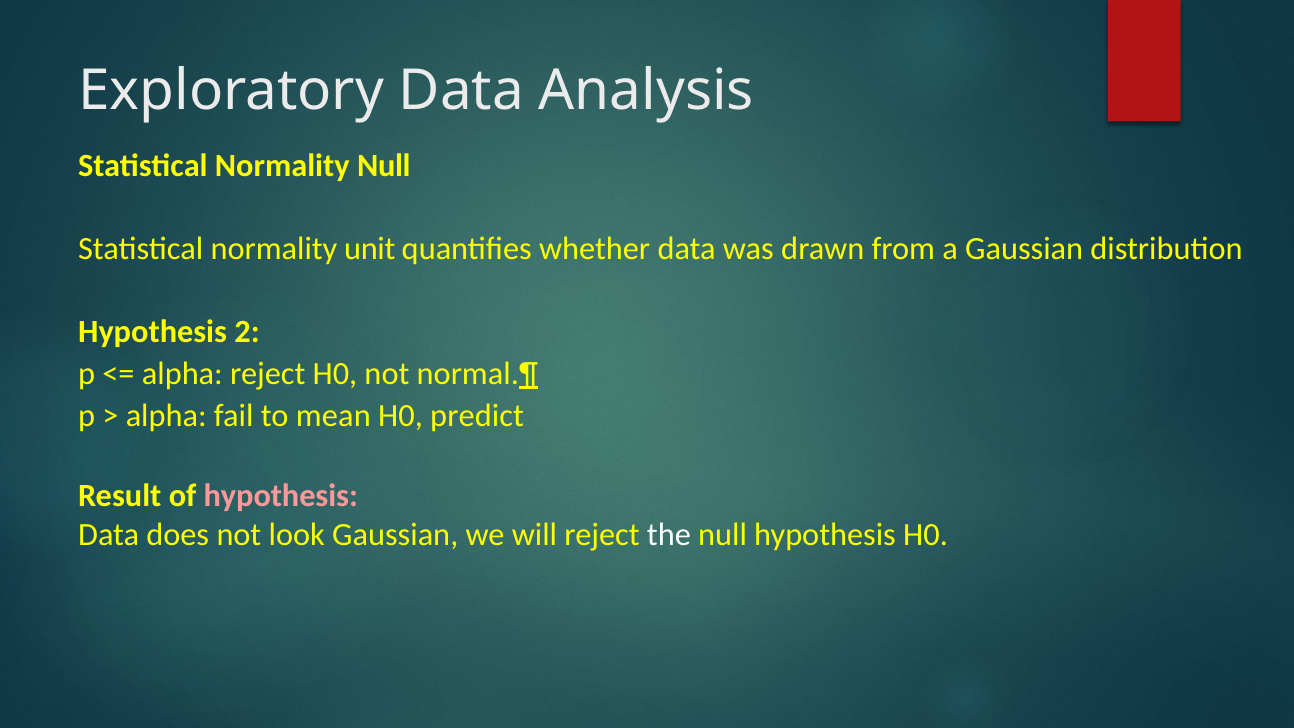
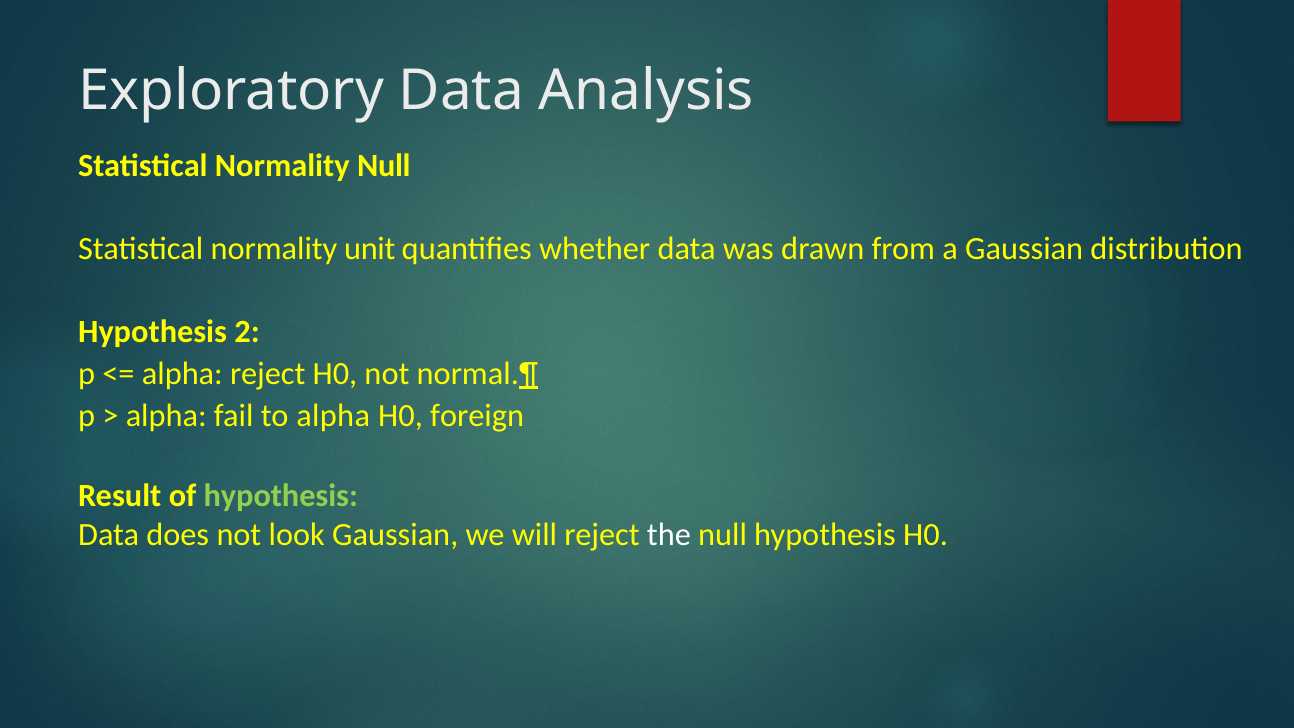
to mean: mean -> alpha
predict: predict -> foreign
hypothesis at (281, 496) colour: pink -> light green
